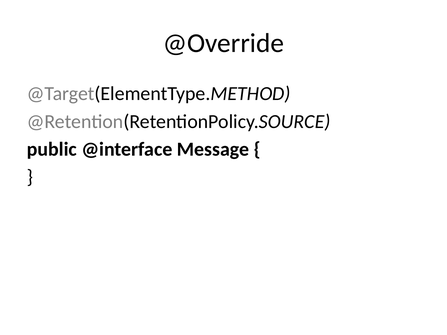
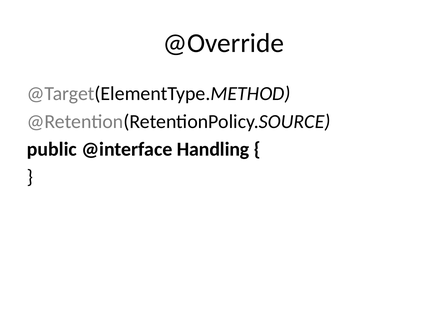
Message: Message -> Handling
